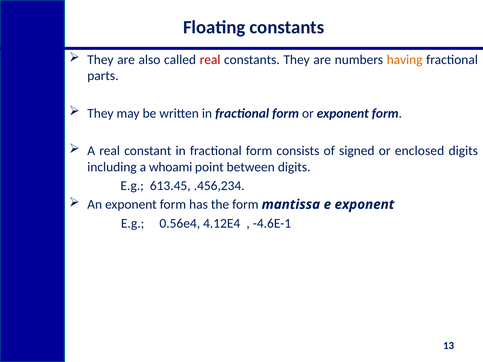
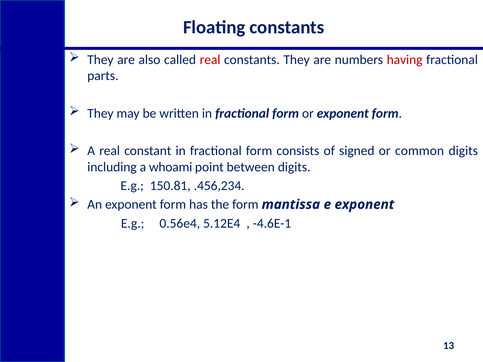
having colour: orange -> red
enclosed: enclosed -> common
613.45: 613.45 -> 150.81
4.12E4: 4.12E4 -> 5.12E4
